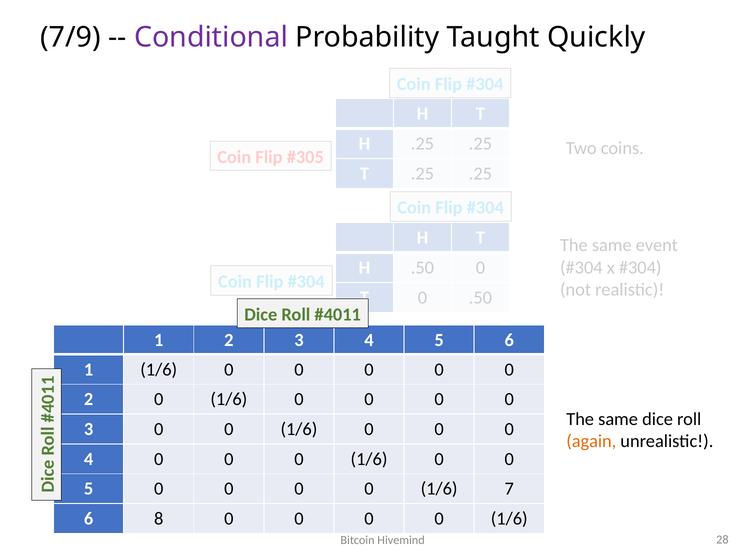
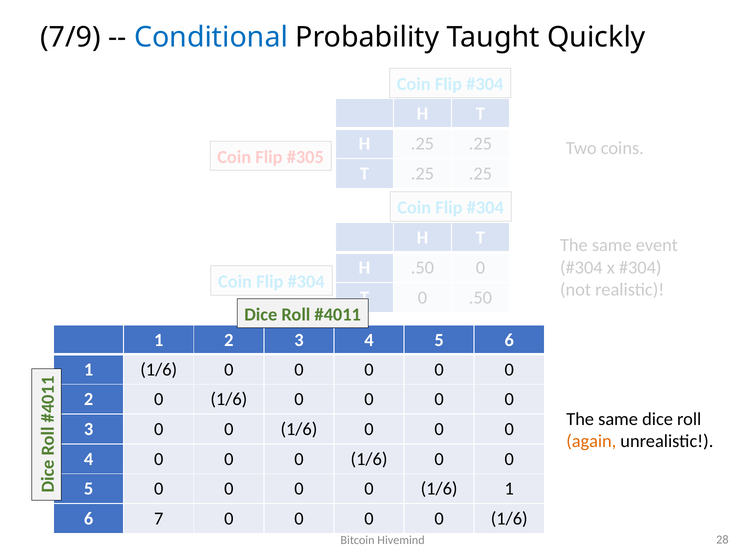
Conditional colour: purple -> blue
1/6 7: 7 -> 1
8: 8 -> 7
